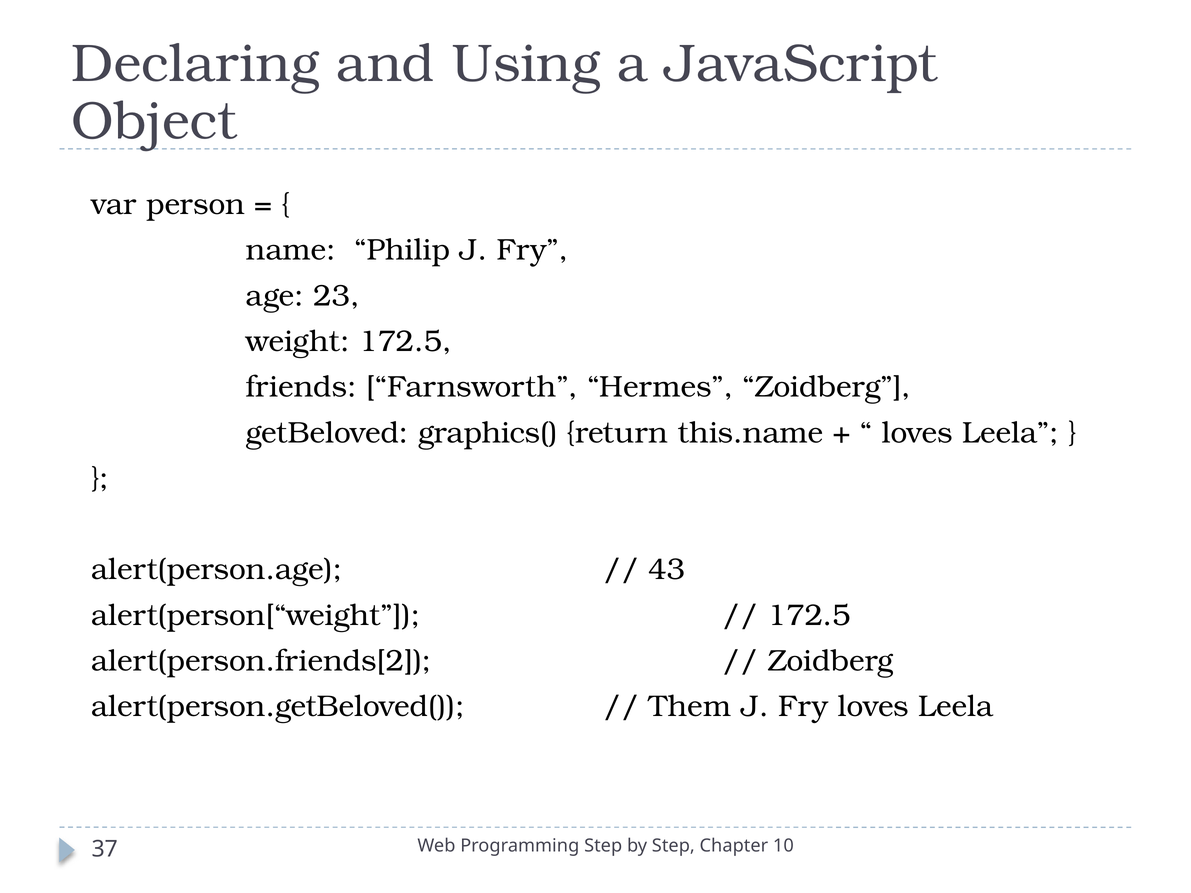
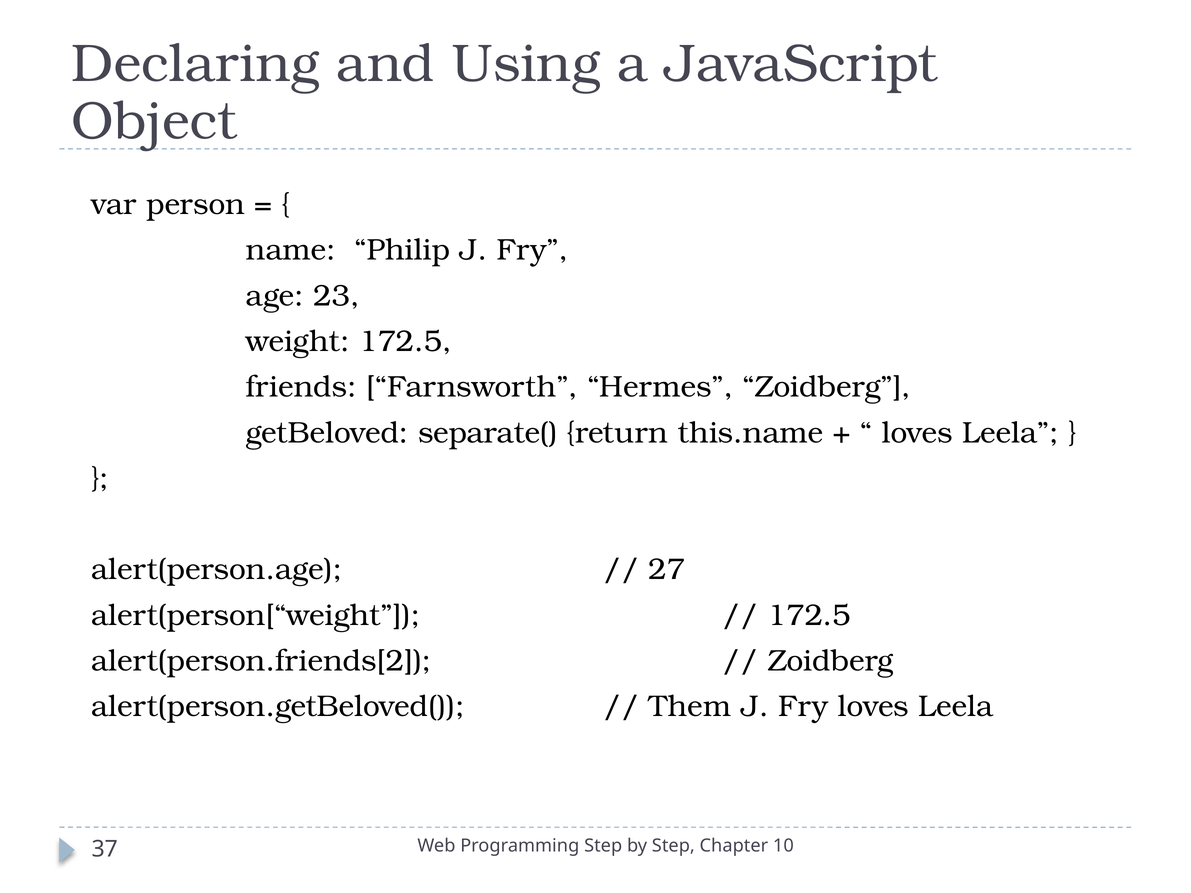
graphics(: graphics( -> separate(
43: 43 -> 27
